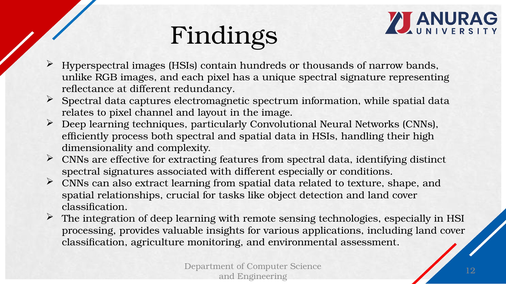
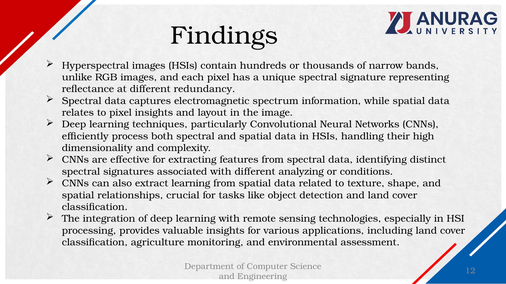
pixel channel: channel -> insights
different especially: especially -> analyzing
